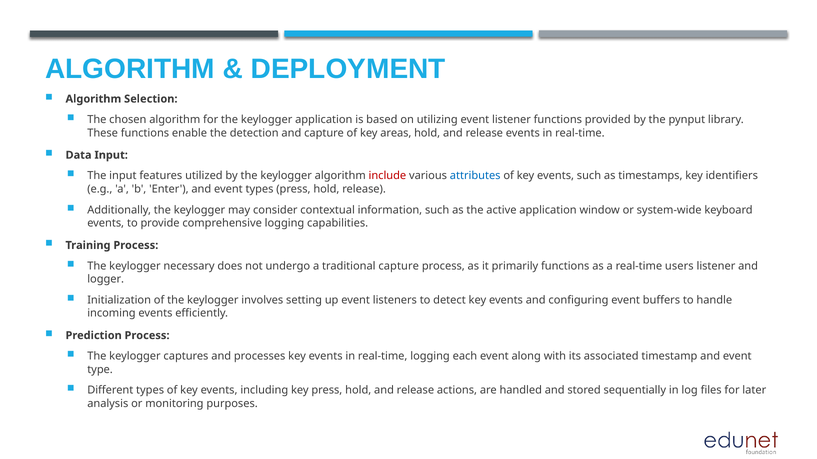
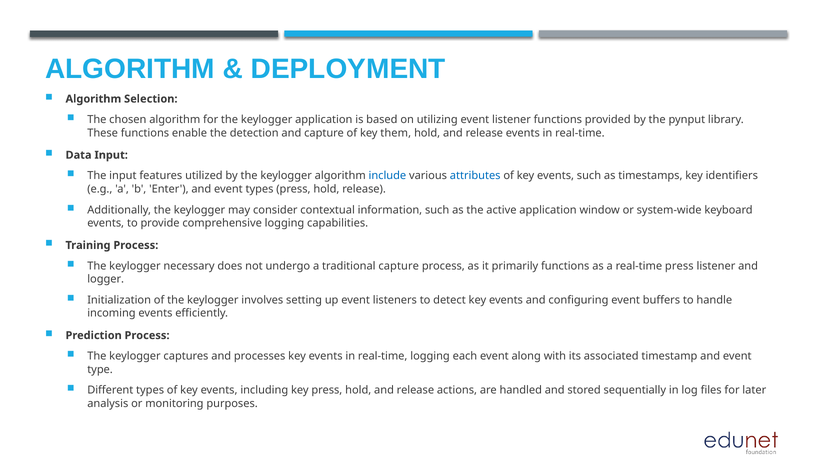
areas: areas -> them
include colour: red -> blue
real-time users: users -> press
